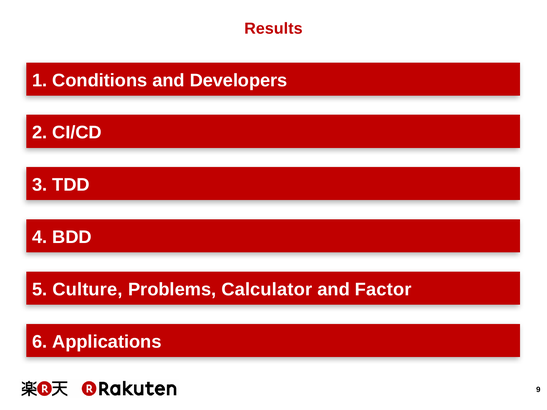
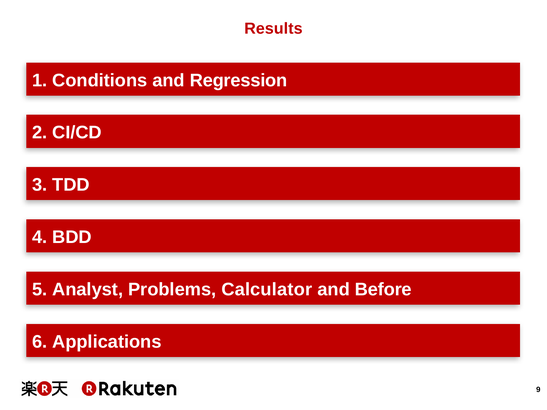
Developers: Developers -> Regression
Culture: Culture -> Analyst
Factor: Factor -> Before
